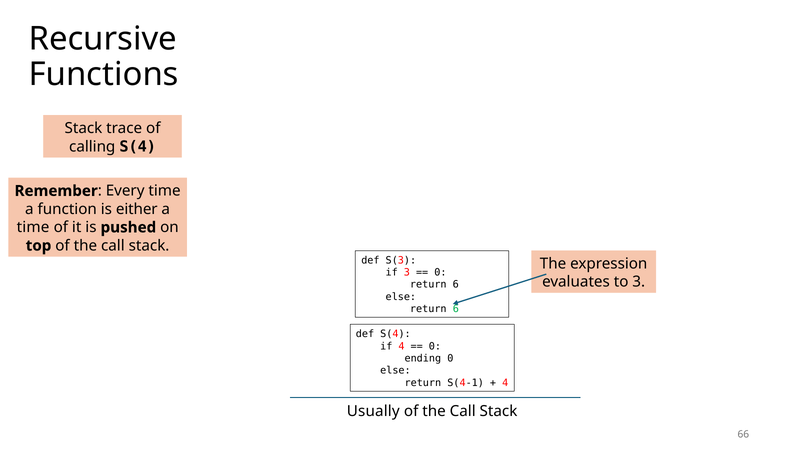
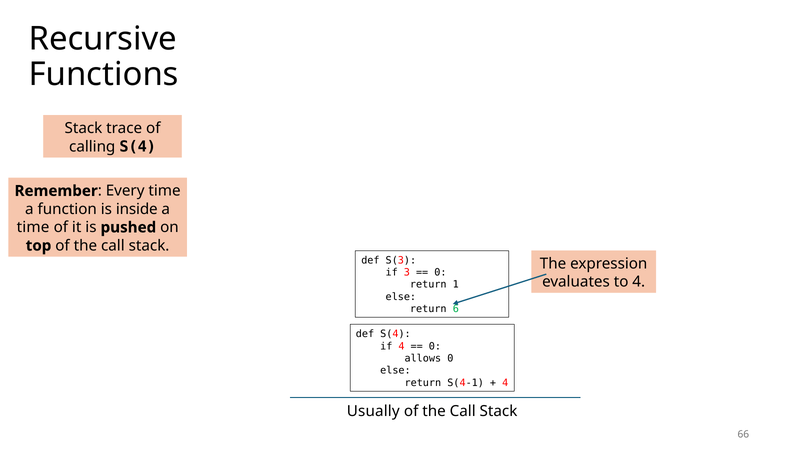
either: either -> inside
to 3: 3 -> 4
6 at (456, 285): 6 -> 1
ending: ending -> allows
